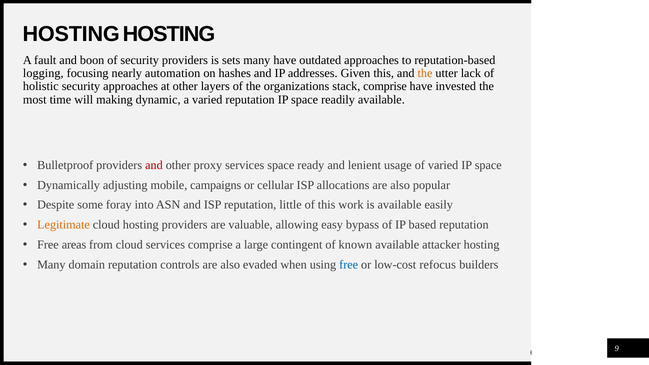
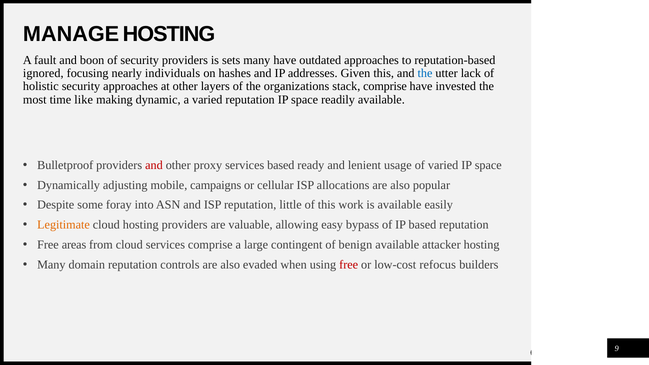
HOSTING at (71, 34): HOSTING -> MANAGE
logging: logging -> ignored
automation: automation -> individuals
the at (425, 73) colour: orange -> blue
will: will -> like
services space: space -> based
known: known -> benign
free at (349, 265) colour: blue -> red
